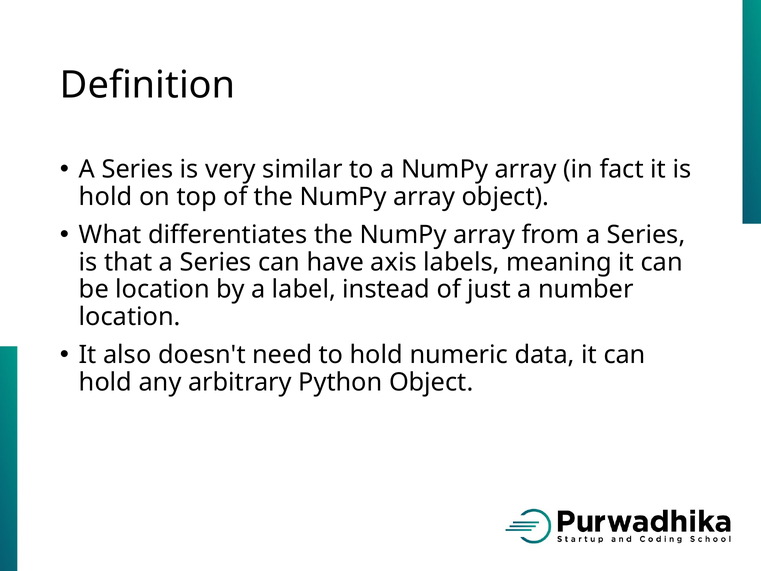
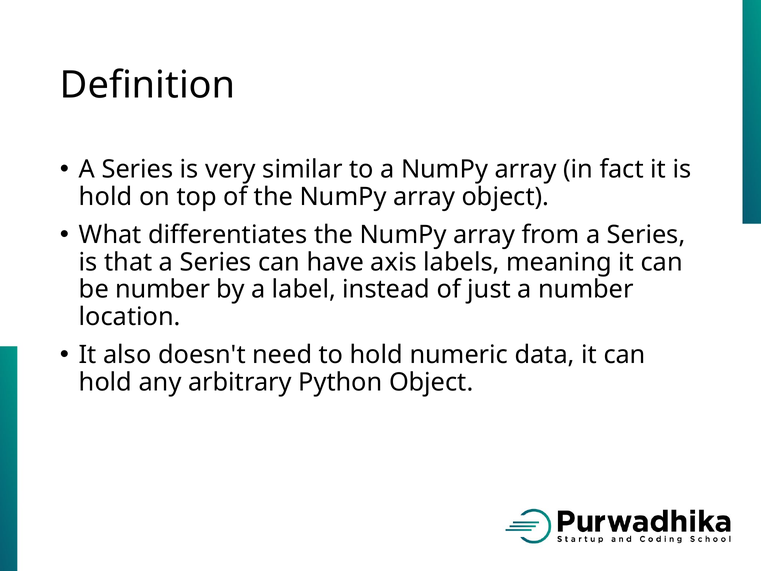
be location: location -> number
